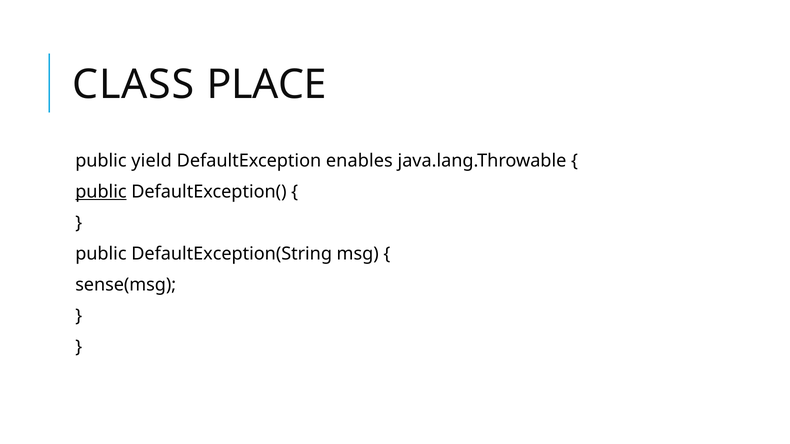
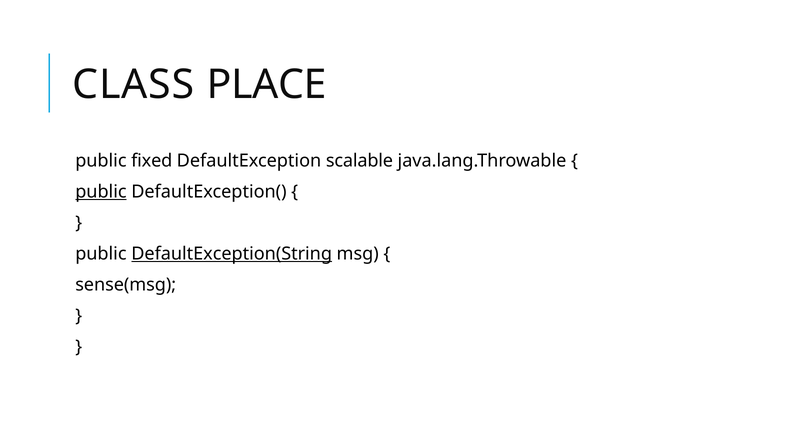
yield: yield -> fixed
enables: enables -> scalable
DefaultException(String underline: none -> present
